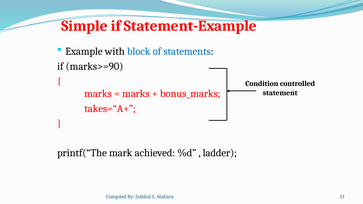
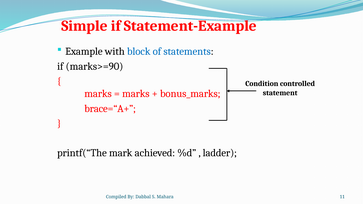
takes=“A+: takes=“A+ -> brace=“A+
